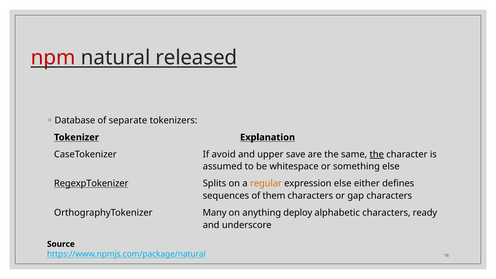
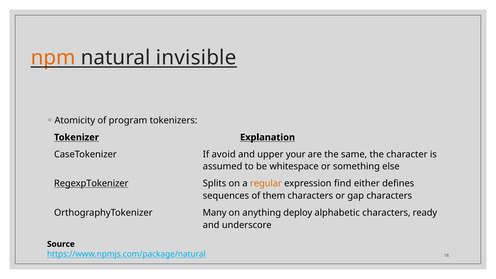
npm colour: red -> orange
released: released -> invisible
Database: Database -> Atomicity
separate: separate -> program
save: save -> your
the at (377, 154) underline: present -> none
expression else: else -> find
